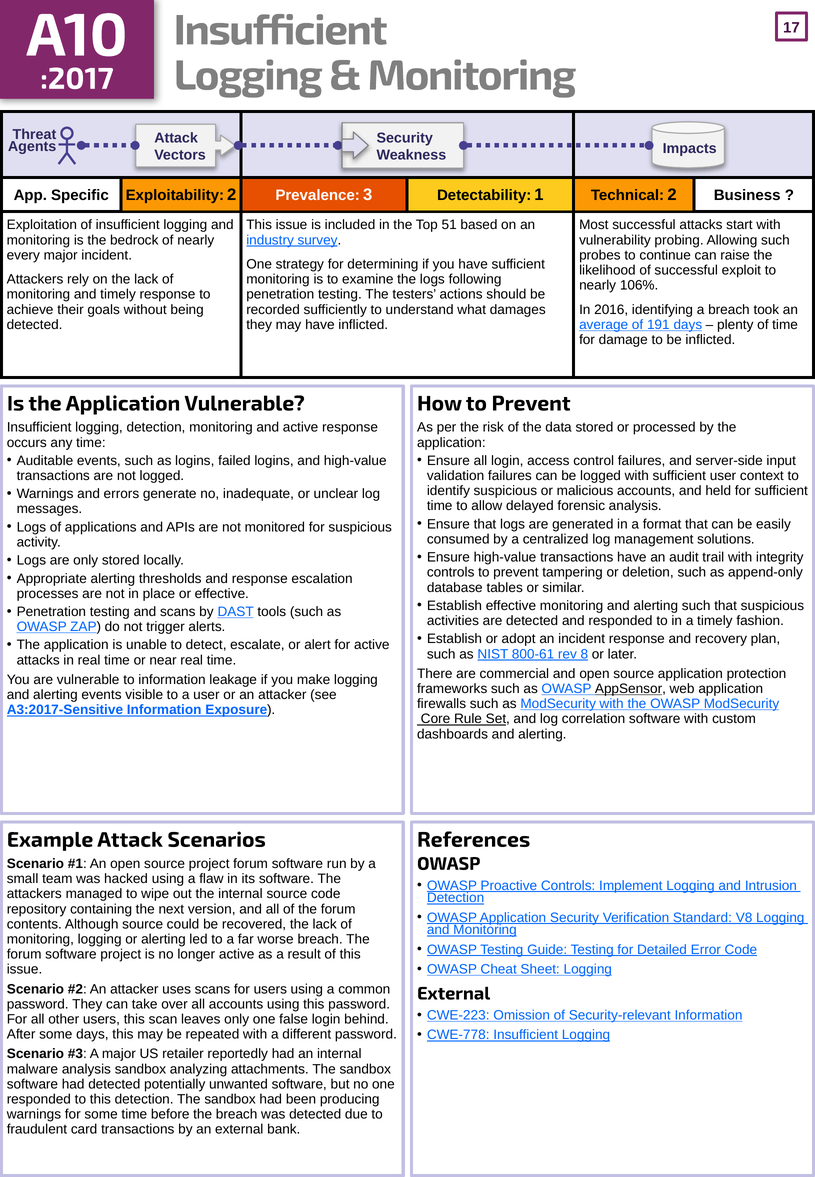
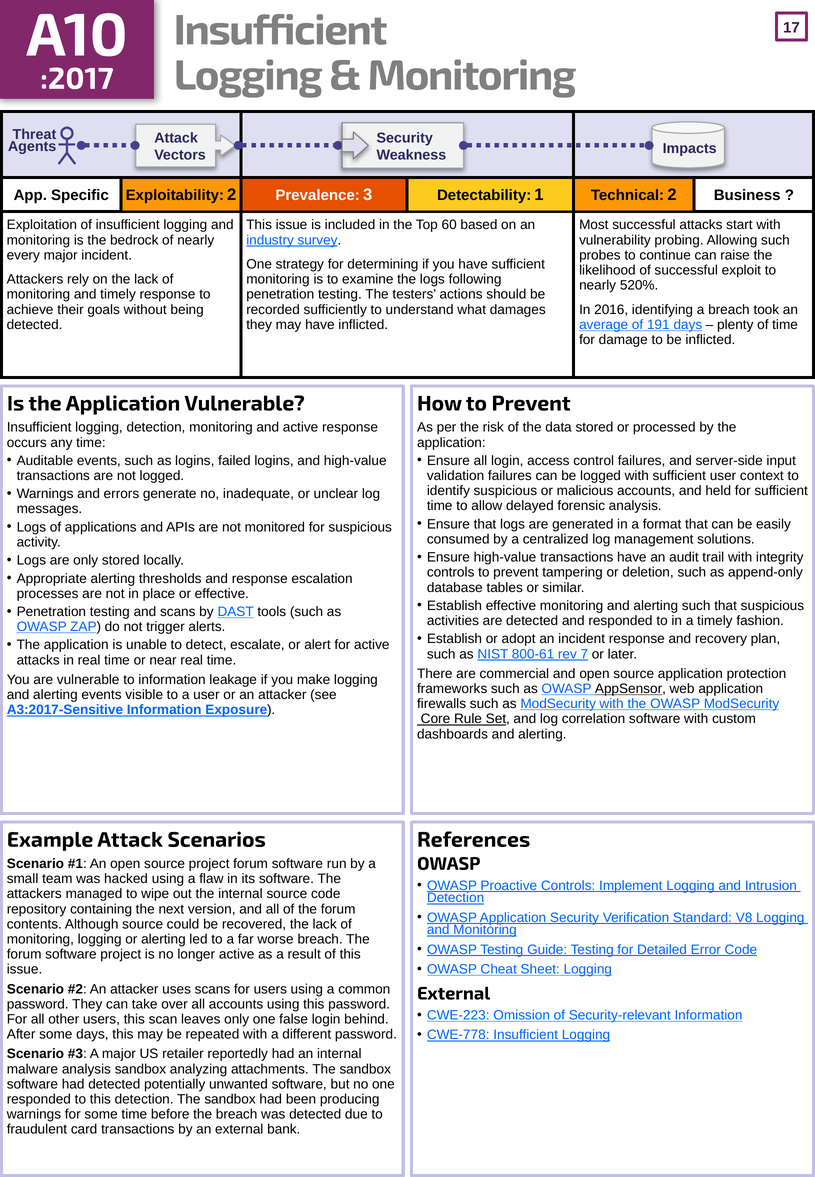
51: 51 -> 60
106%: 106% -> 520%
8: 8 -> 7
